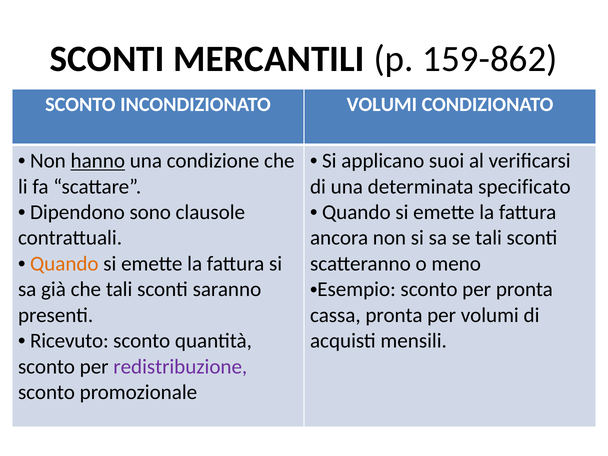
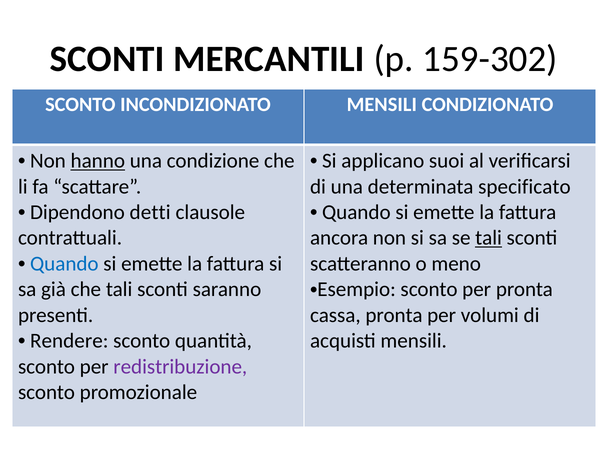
159-862: 159-862 -> 159-302
INCONDIZIONATO VOLUMI: VOLUMI -> MENSILI
sono: sono -> detti
tali at (489, 238) underline: none -> present
Quando at (64, 264) colour: orange -> blue
Ricevuto: Ricevuto -> Rendere
